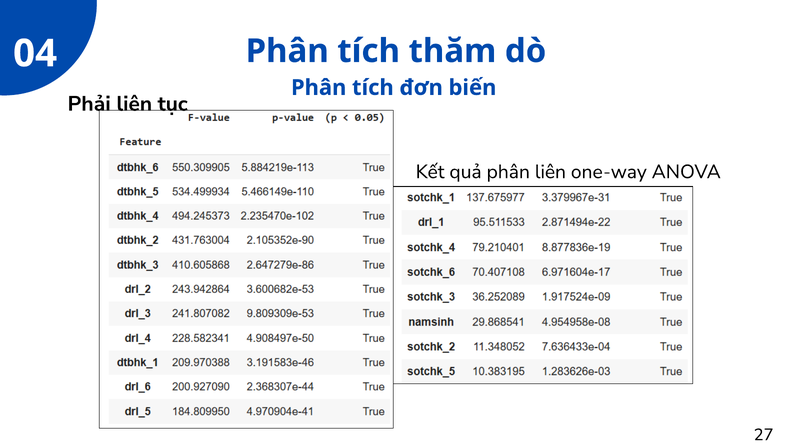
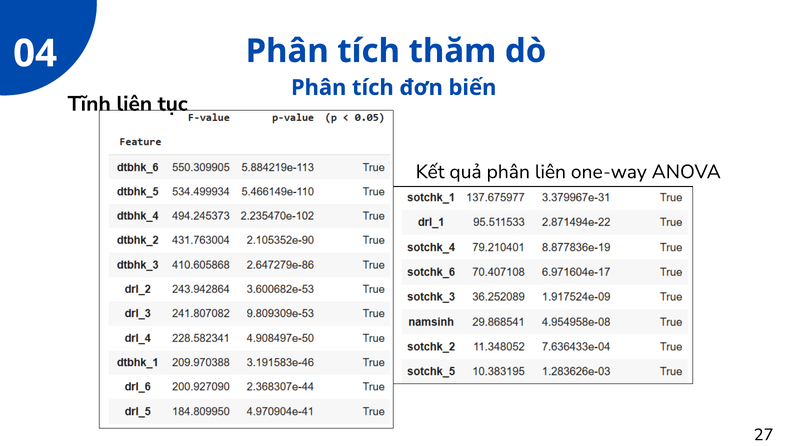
Phải: Phải -> Tĩnh
